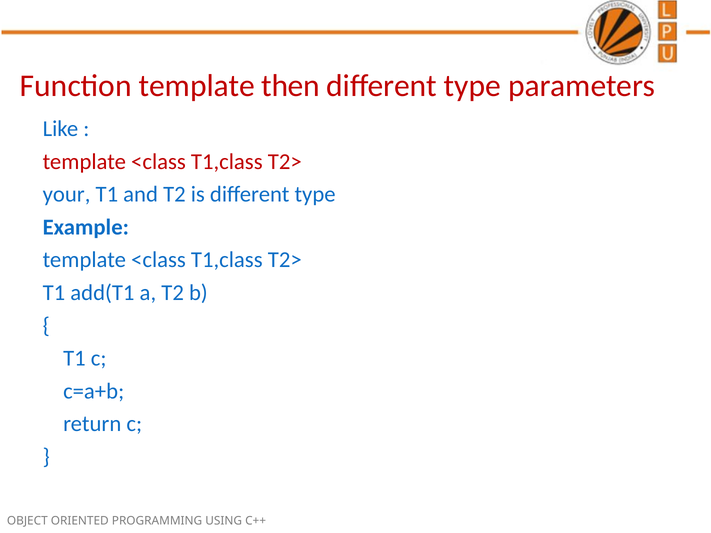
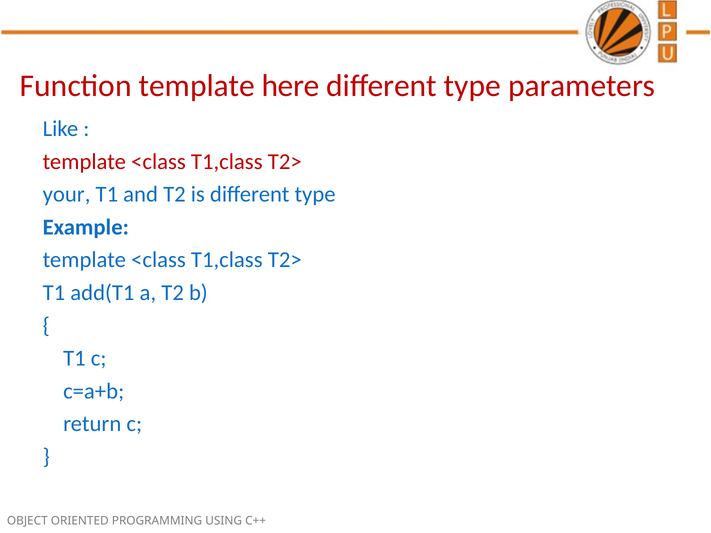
then: then -> here
